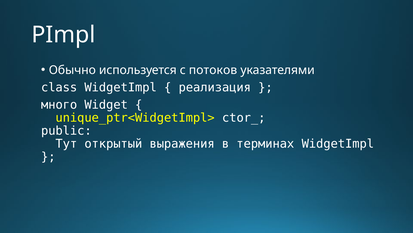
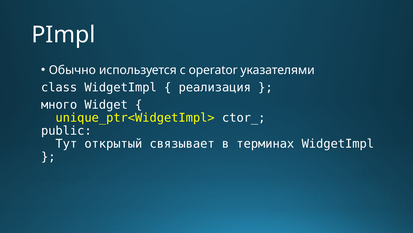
потоков: потоков -> operator
выражения: выражения -> связывает
